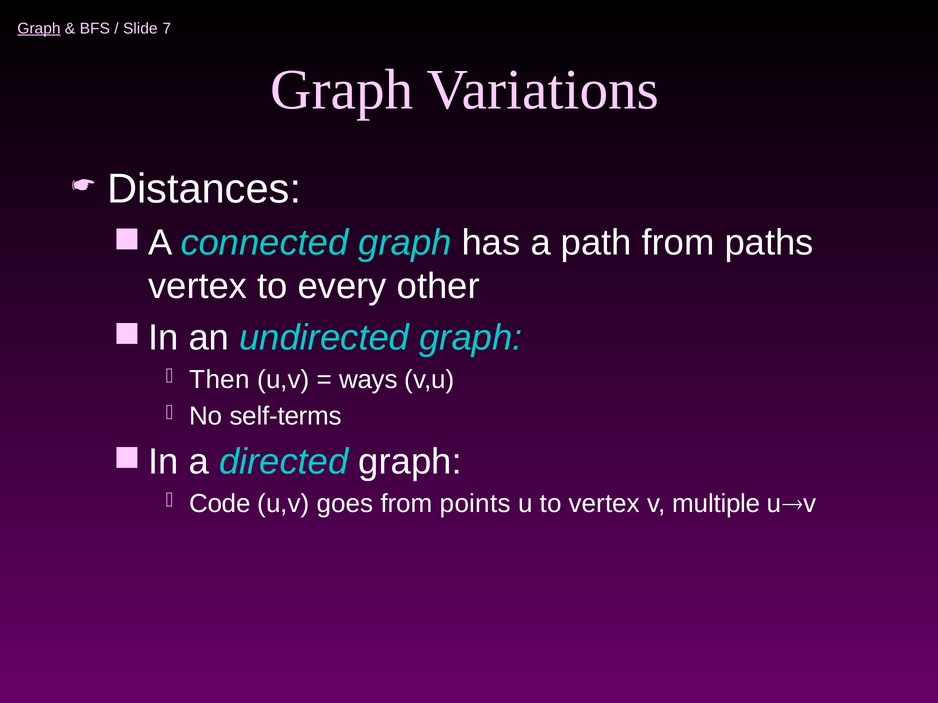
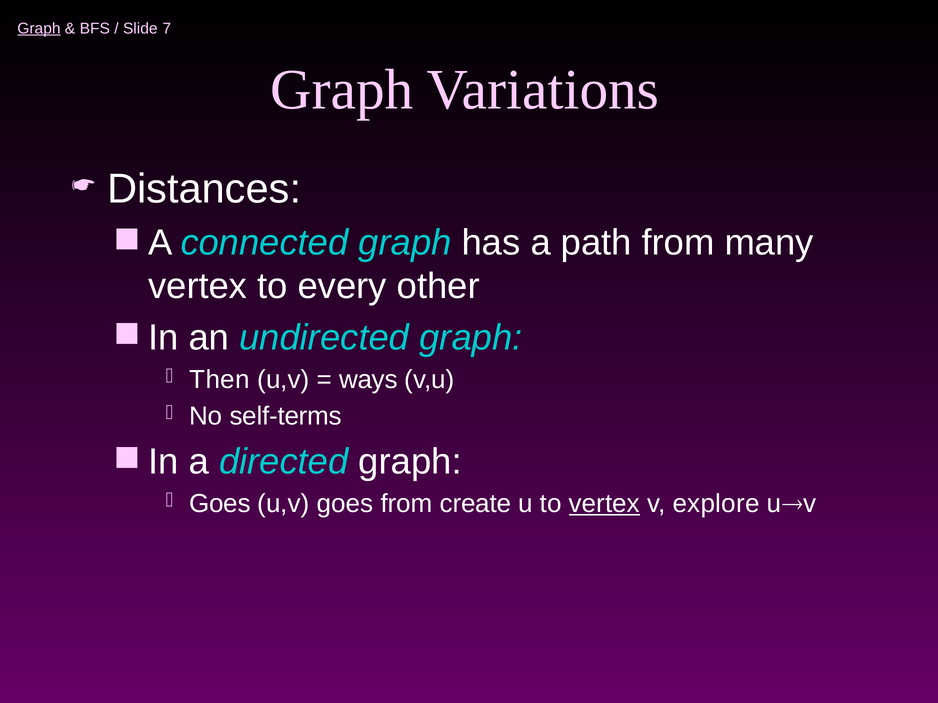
paths: paths -> many
Code at (220, 504): Code -> Goes
points: points -> create
vertex at (604, 504) underline: none -> present
multiple: multiple -> explore
